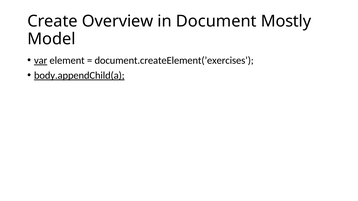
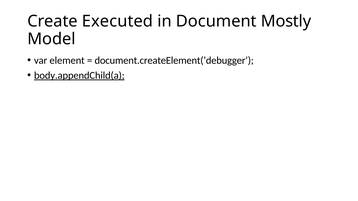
Overview: Overview -> Executed
var underline: present -> none
document.createElement(’exercises: document.createElement(’exercises -> document.createElement(’debugger
